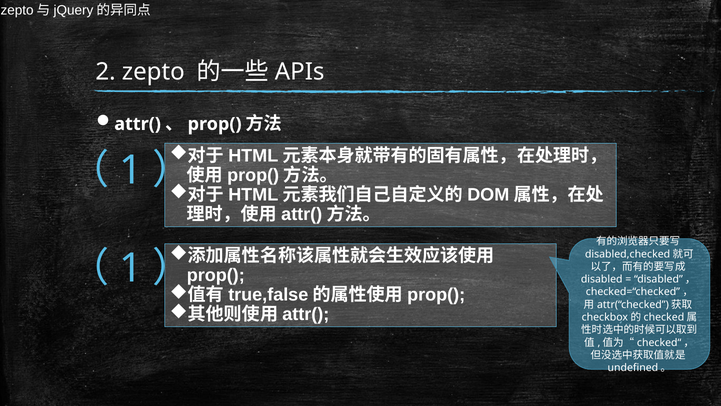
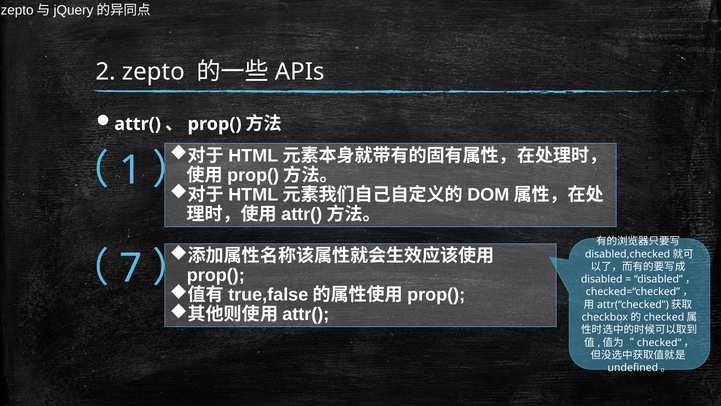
1 at (131, 268): 1 -> 7
